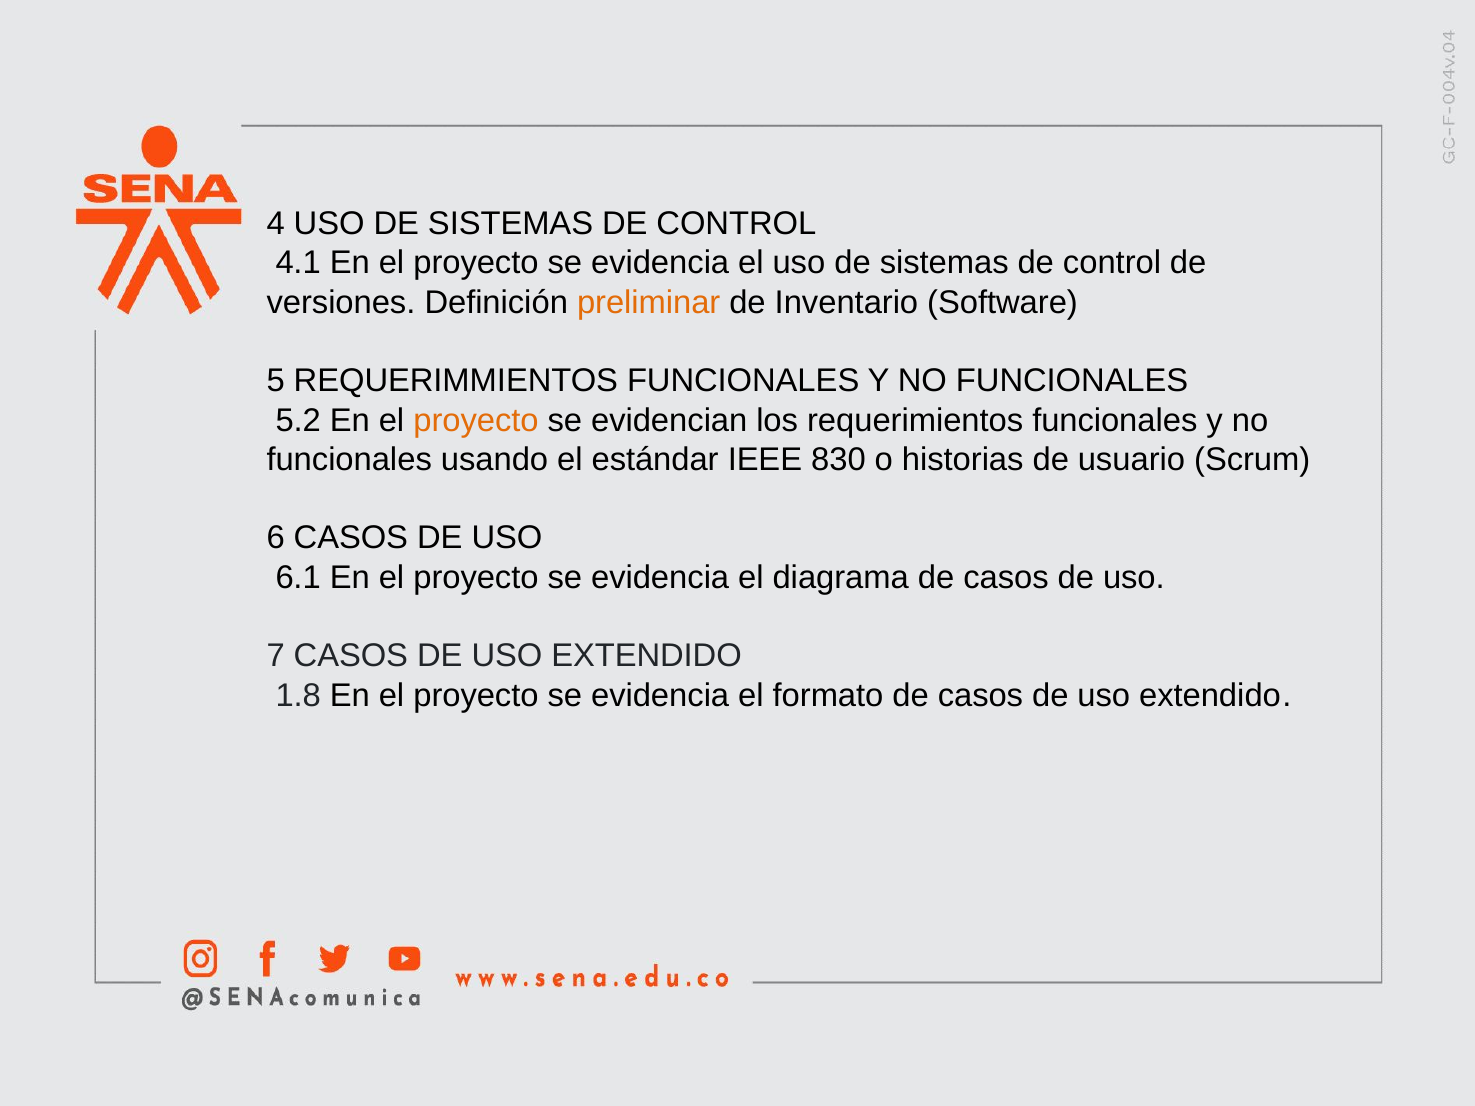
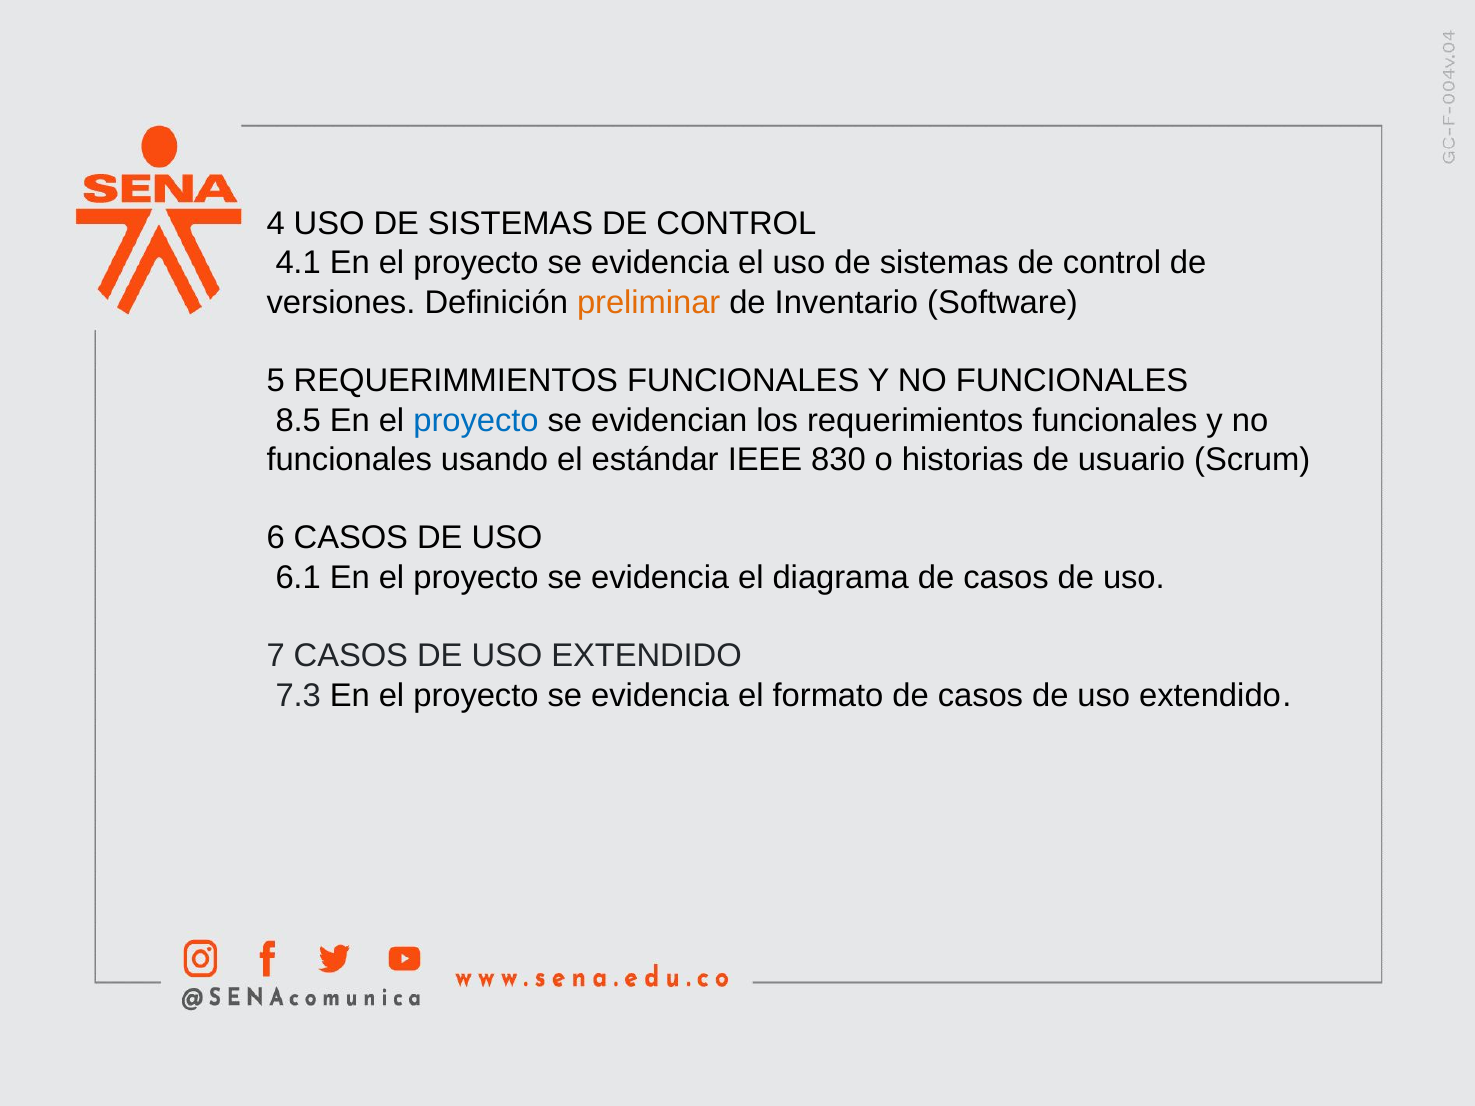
5.2: 5.2 -> 8.5
proyecto at (476, 420) colour: orange -> blue
1.8: 1.8 -> 7.3
